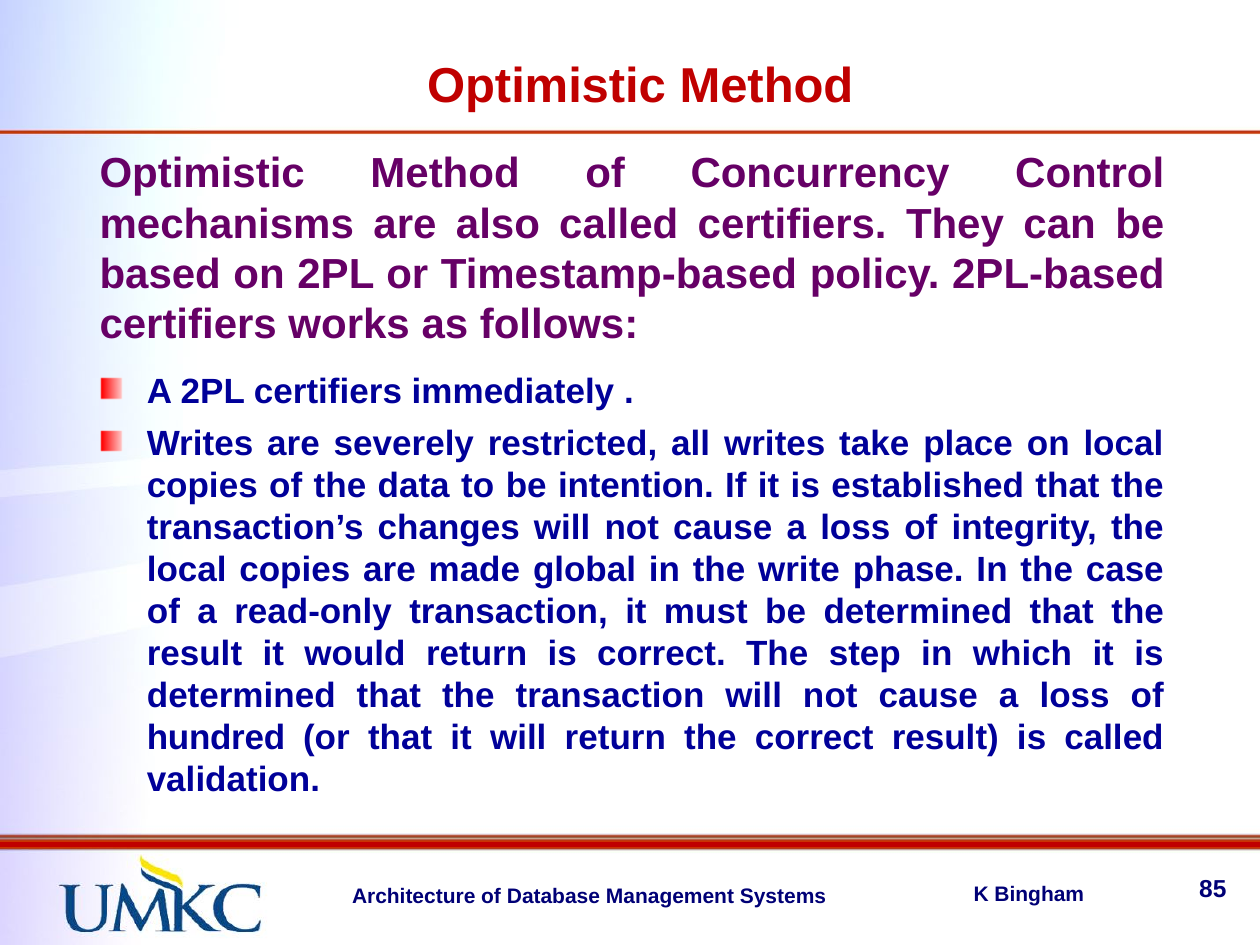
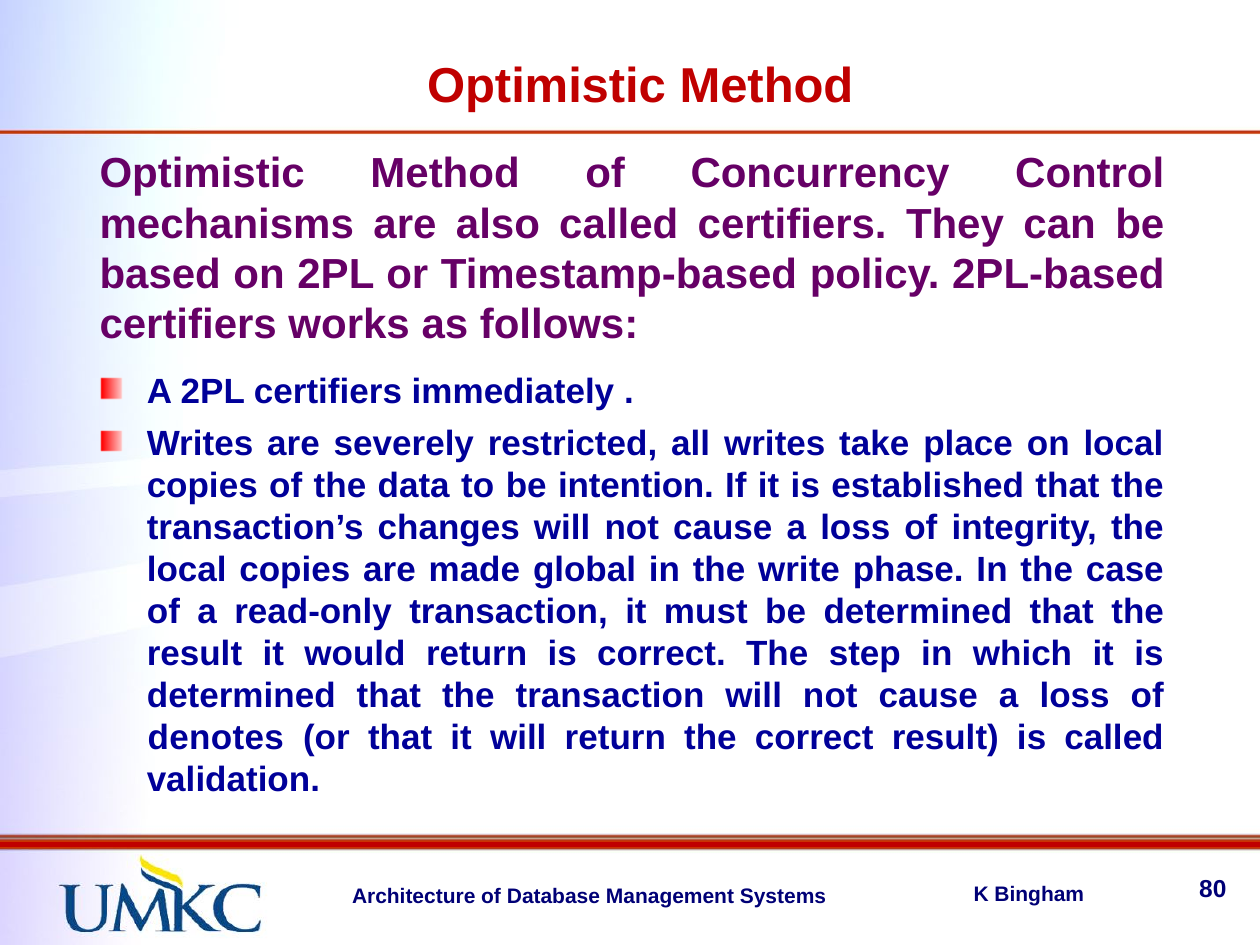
hundred: hundred -> denotes
85: 85 -> 80
